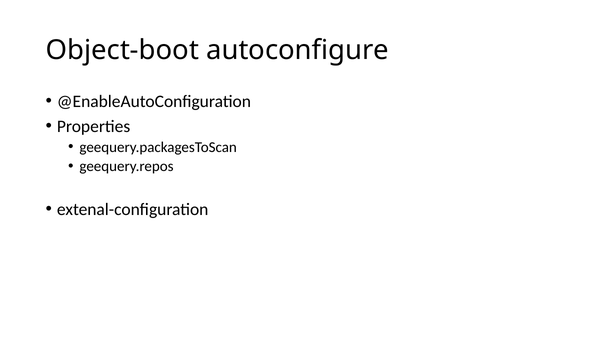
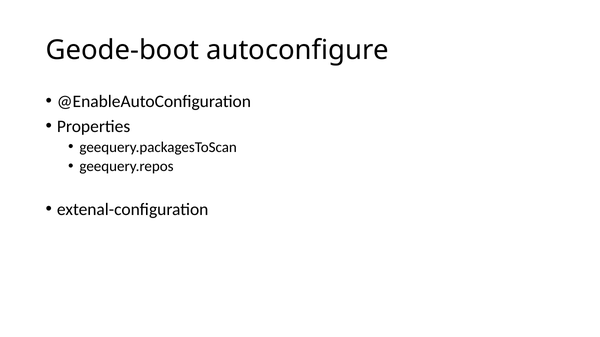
Object-boot: Object-boot -> Geode-boot
